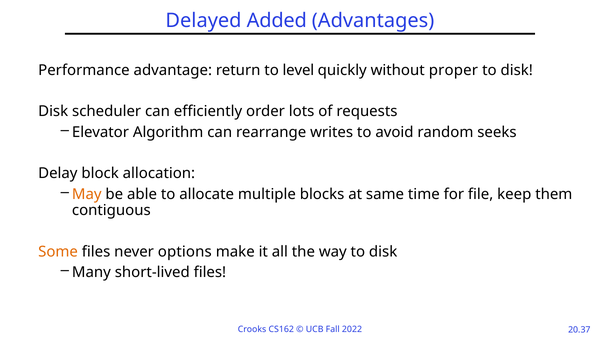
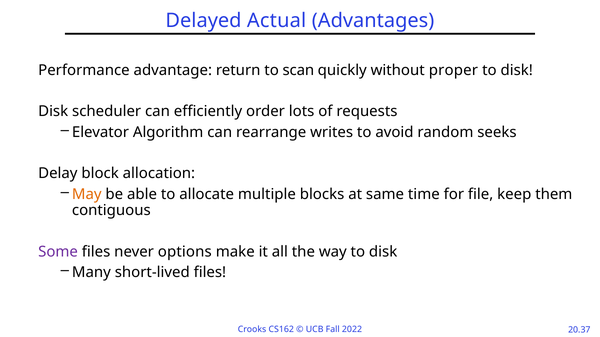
Added: Added -> Actual
level: level -> scan
Some colour: orange -> purple
